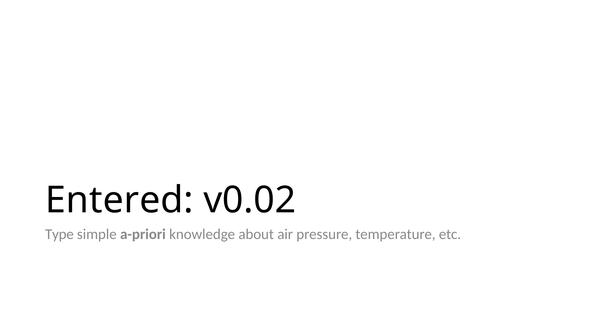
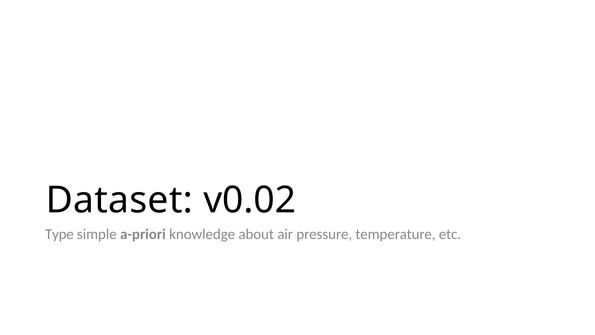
Entered: Entered -> Dataset
